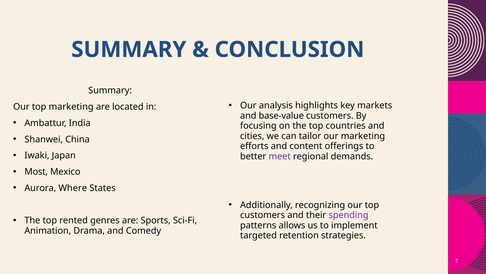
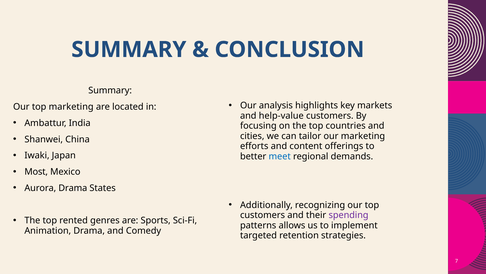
base-value: base-value -> help-value
meet colour: purple -> blue
Aurora Where: Where -> Drama
